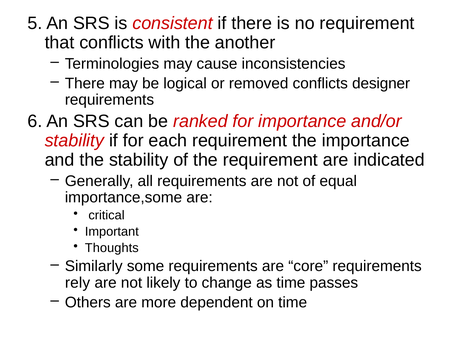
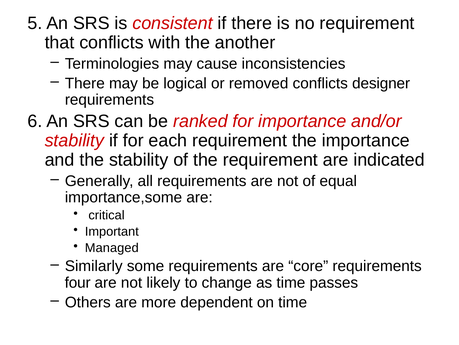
Thoughts: Thoughts -> Managed
rely: rely -> four
